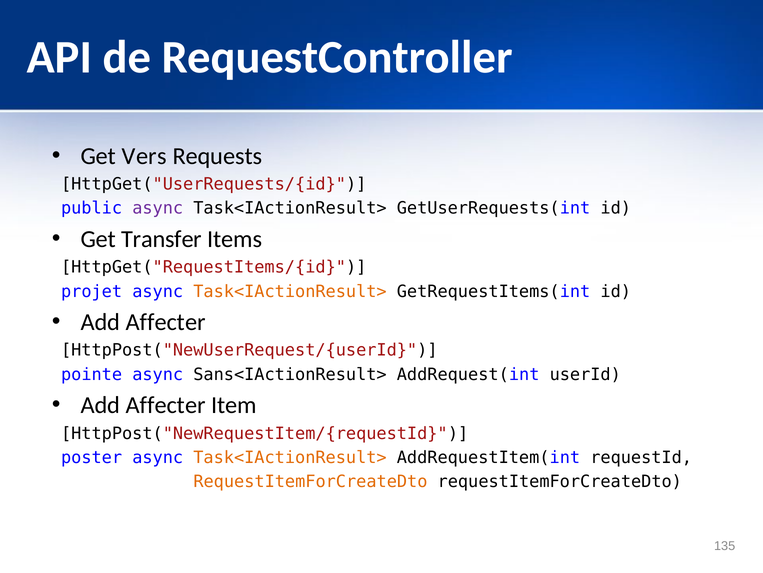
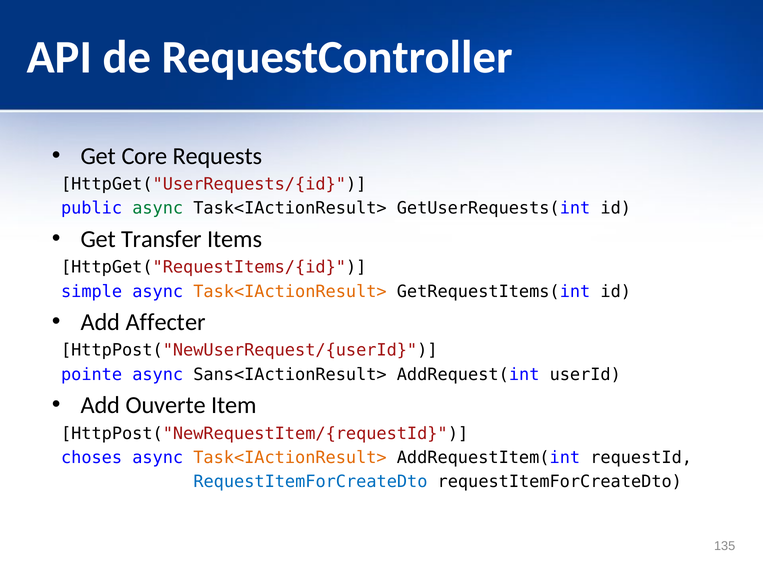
Vers: Vers -> Core
async at (158, 208) colour: purple -> green
projet: projet -> simple
Affecter at (166, 405): Affecter -> Ouverte
poster: poster -> choses
RequestItemForCreateDto at (310, 481) colour: orange -> blue
